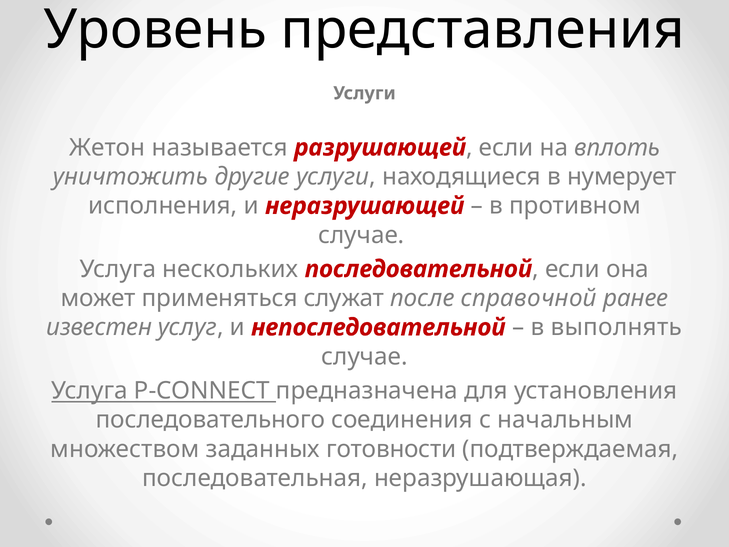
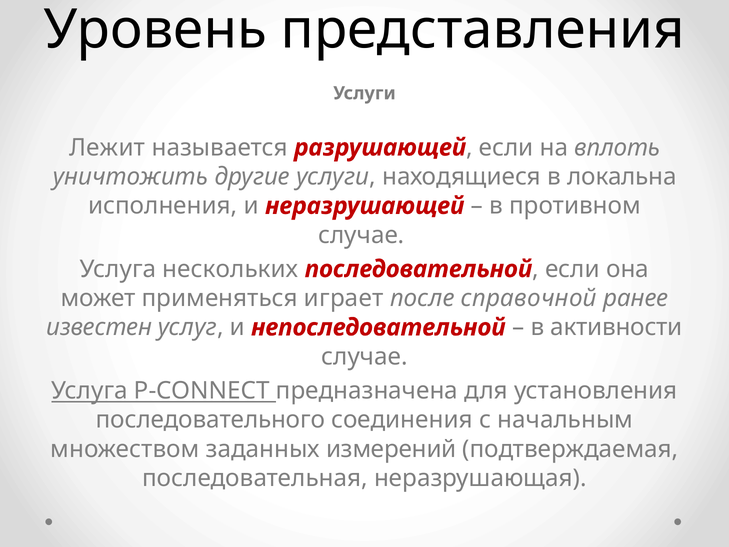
Жетон: Жетон -> Лежит
нумерует: нумерует -> локальна
служат: служат -> играет
выполнять: выполнять -> активности
готовности: готовности -> измерений
